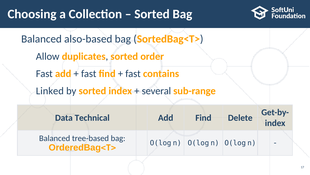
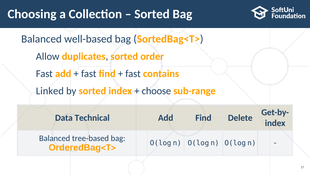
also-based: also-based -> well-based
several: several -> choose
